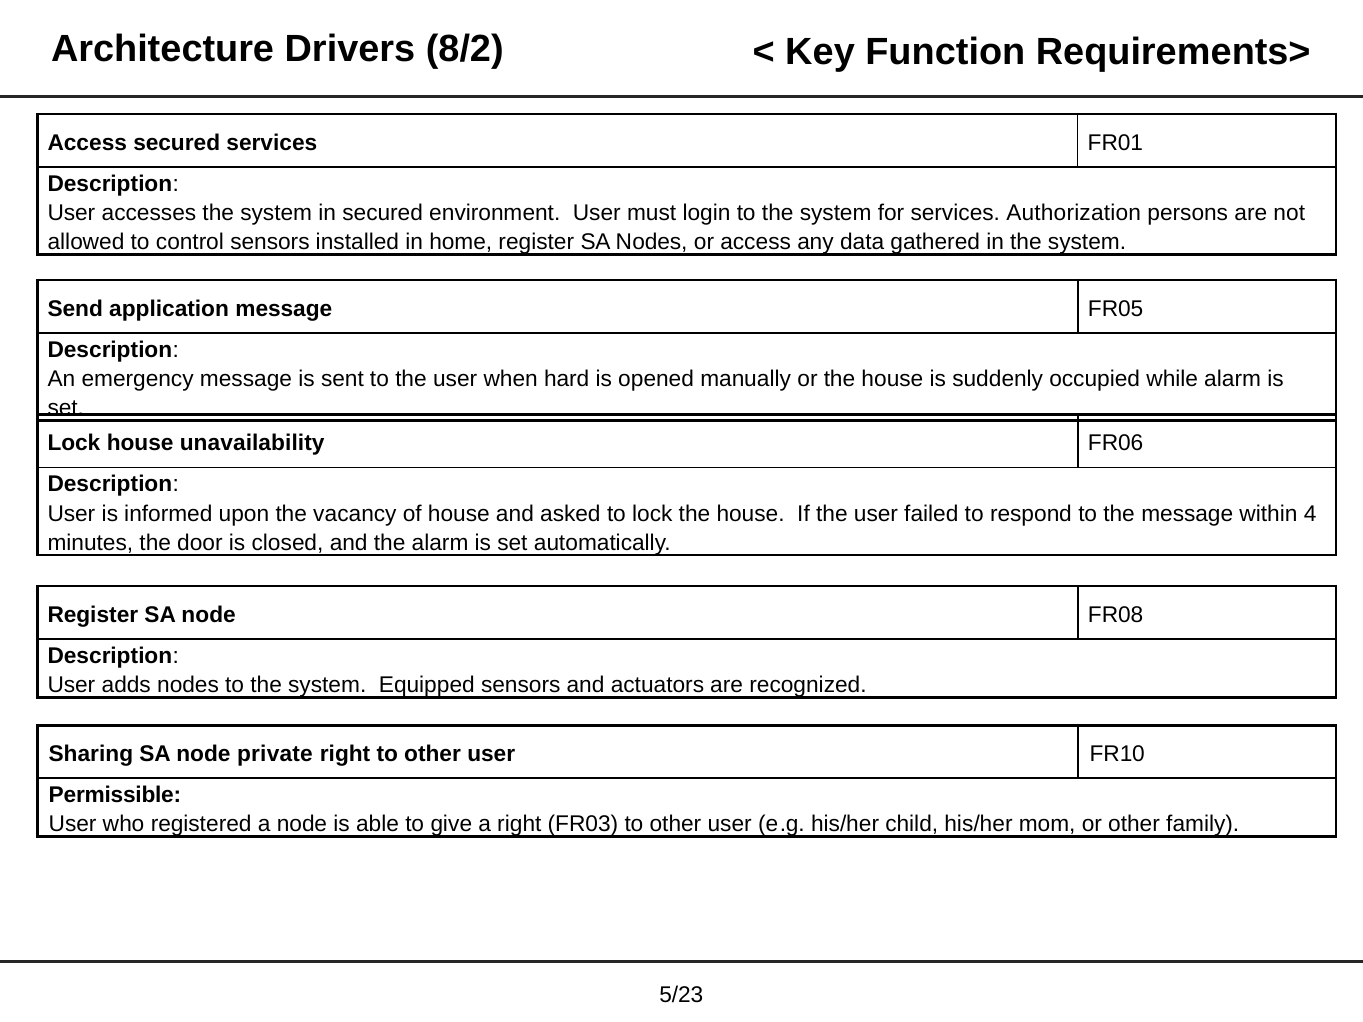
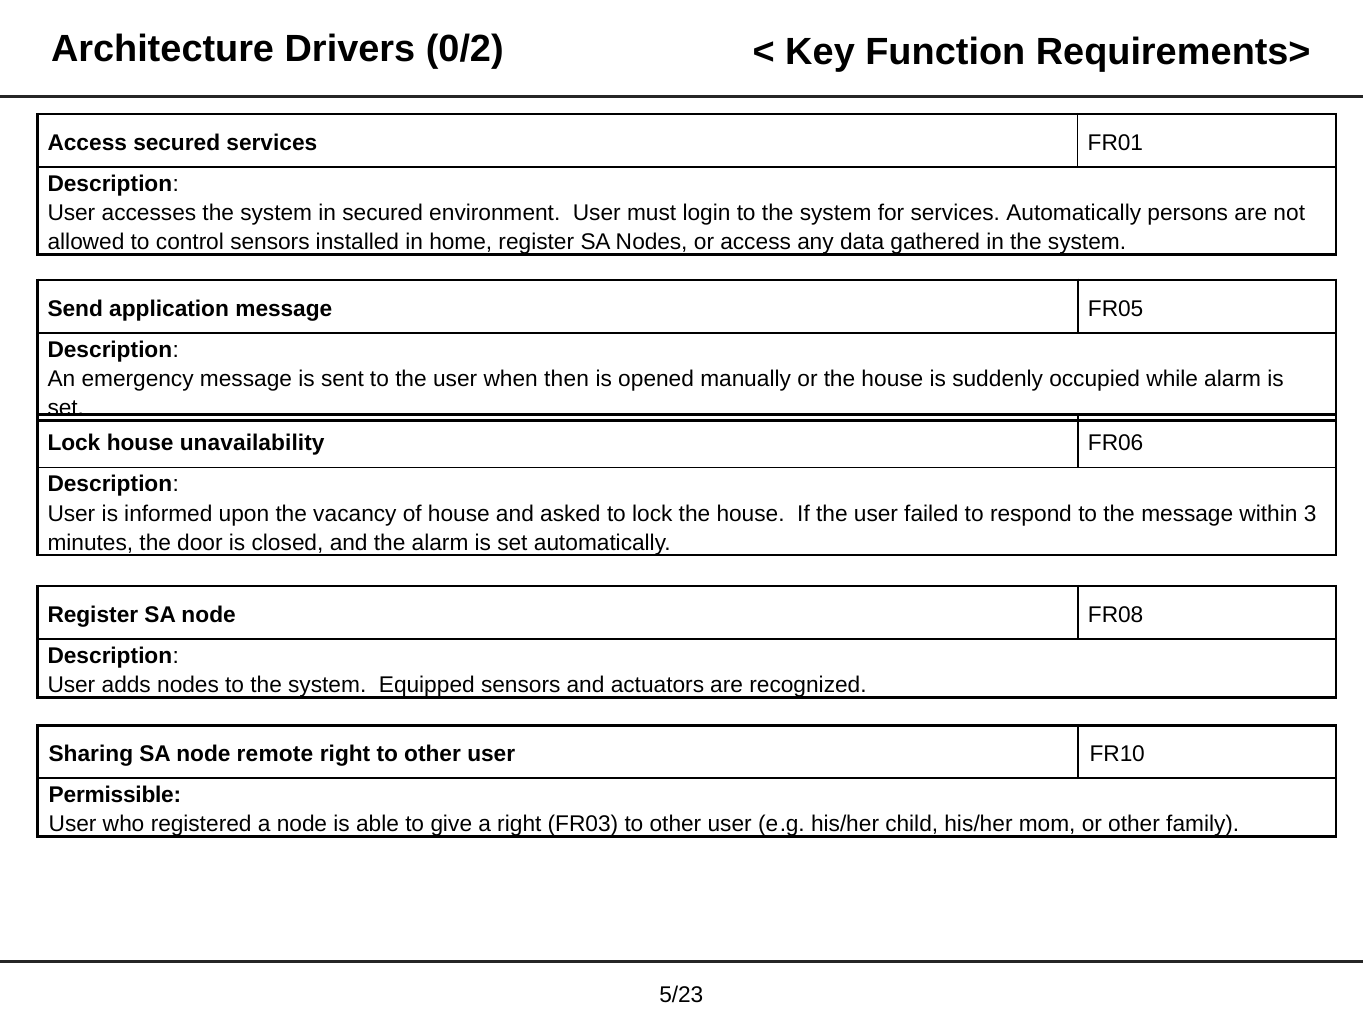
8/2: 8/2 -> 0/2
services Authorization: Authorization -> Automatically
hard: hard -> then
4: 4 -> 3
private: private -> remote
